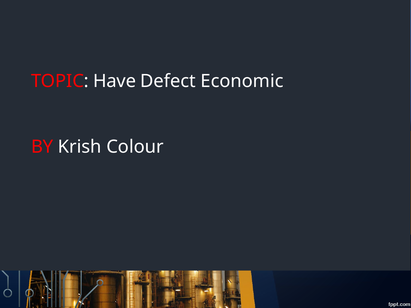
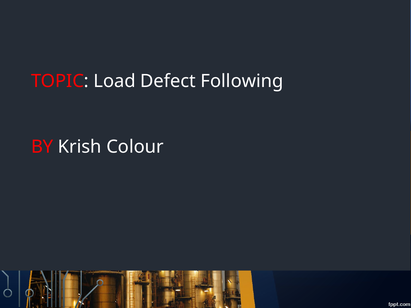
Have: Have -> Load
Economic: Economic -> Following
